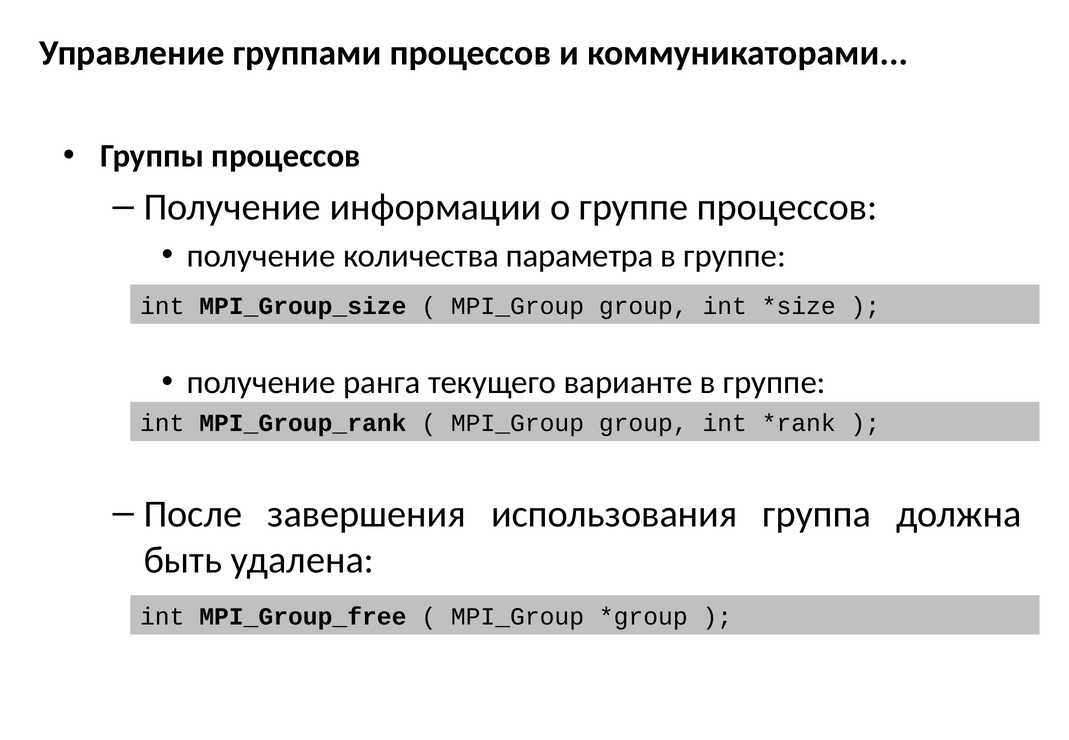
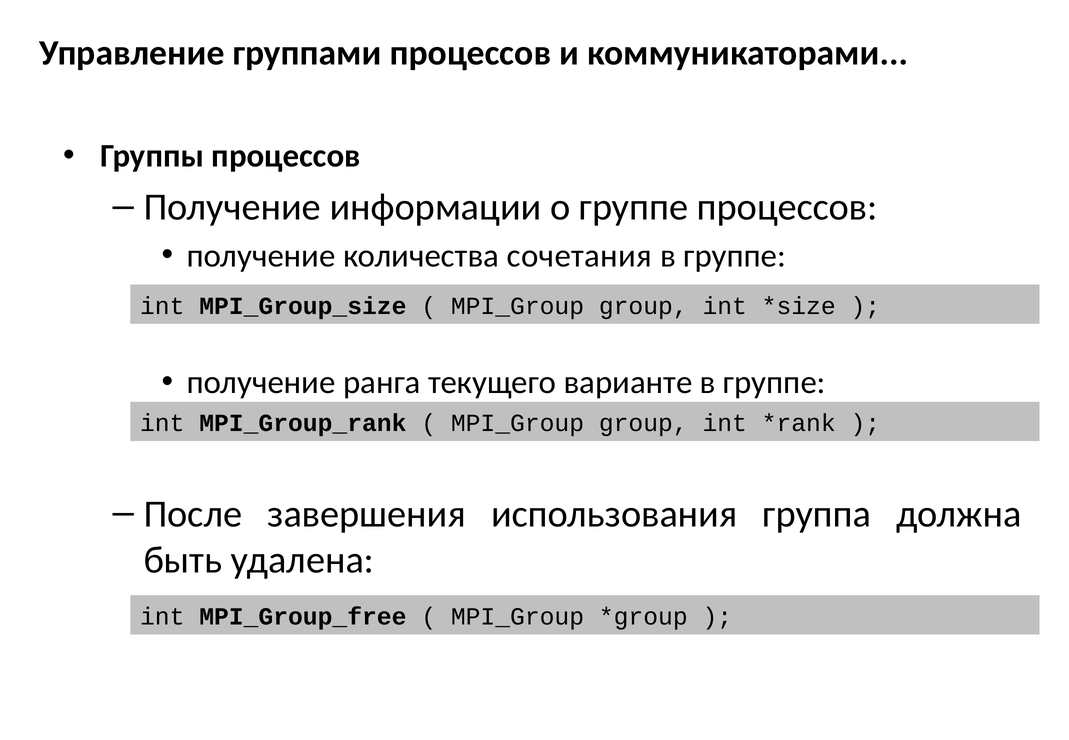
параметра: параметра -> сочетания
